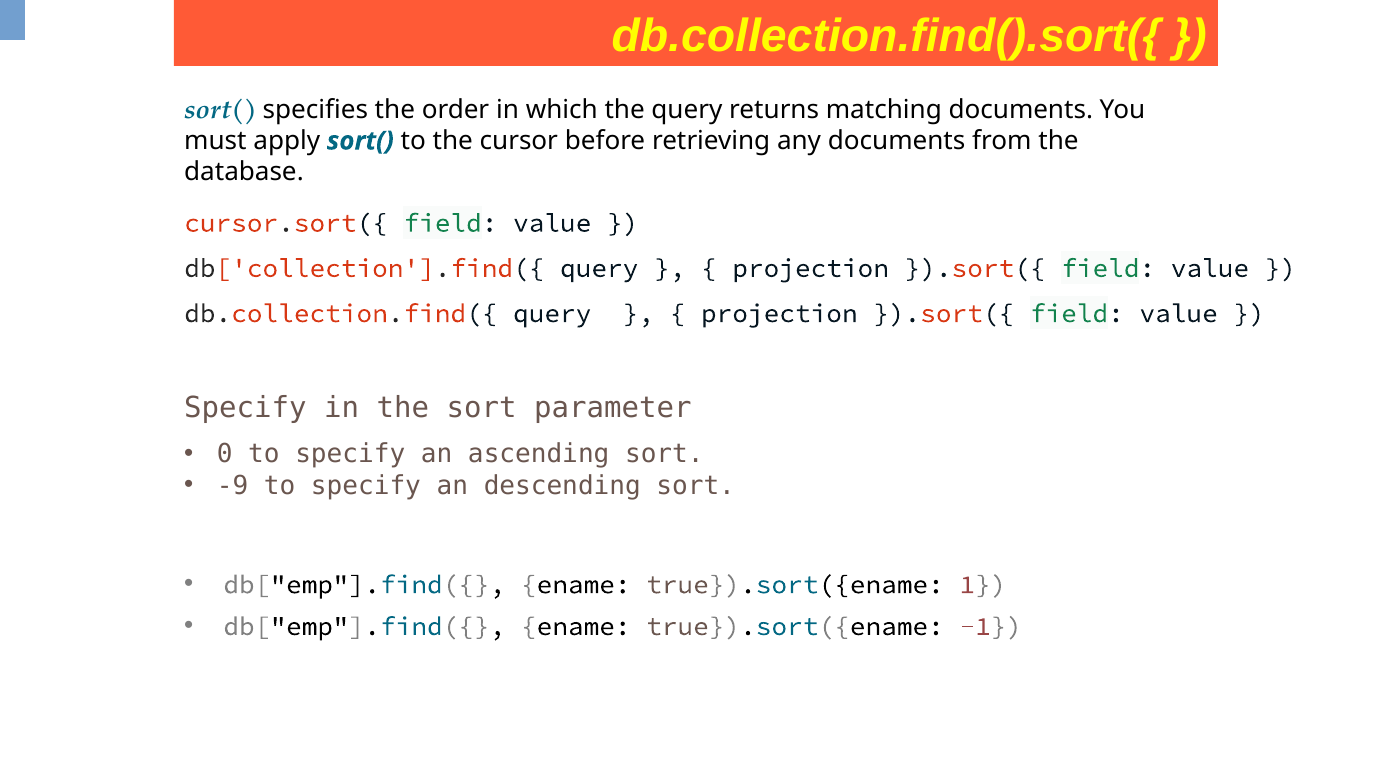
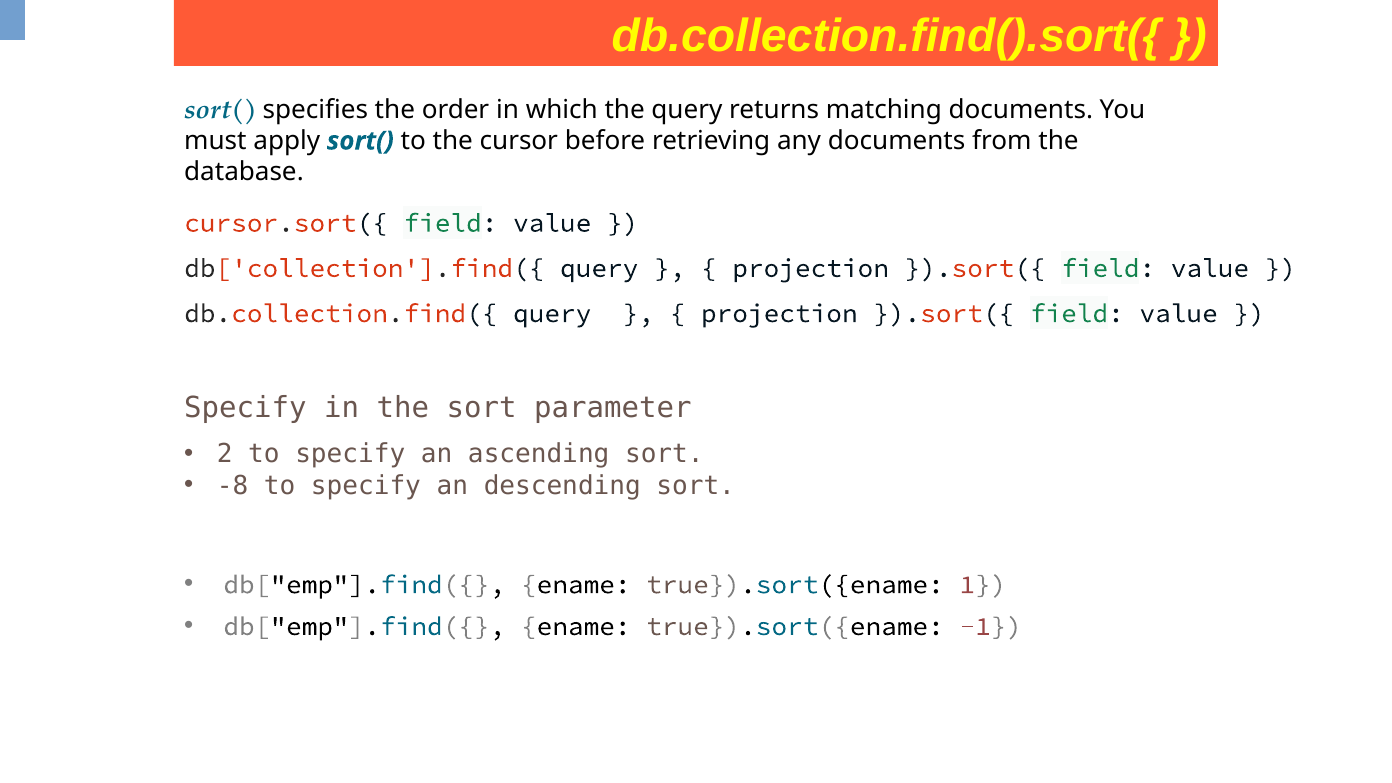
0: 0 -> 2
-9: -9 -> -8
